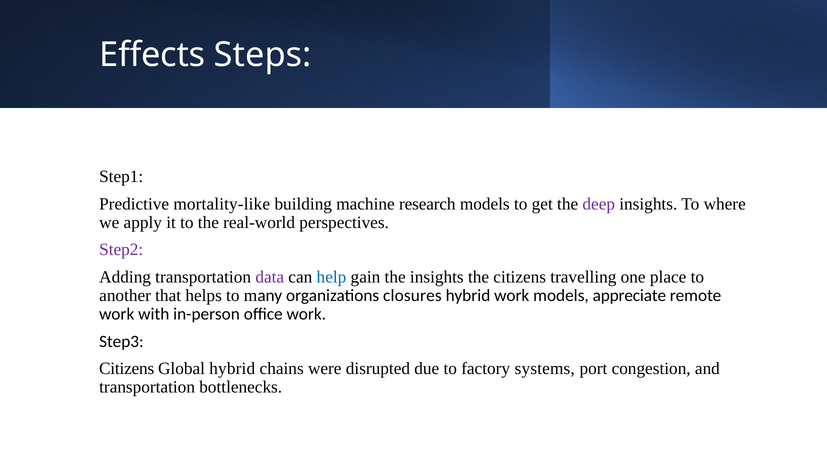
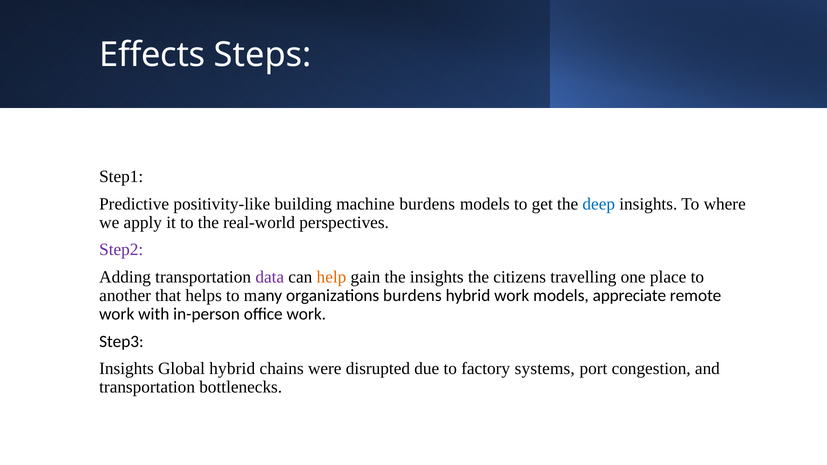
mortality-like: mortality-like -> positivity-like
machine research: research -> burdens
deep colour: purple -> blue
help colour: blue -> orange
organizations closures: closures -> burdens
Citizens at (127, 369): Citizens -> Insights
